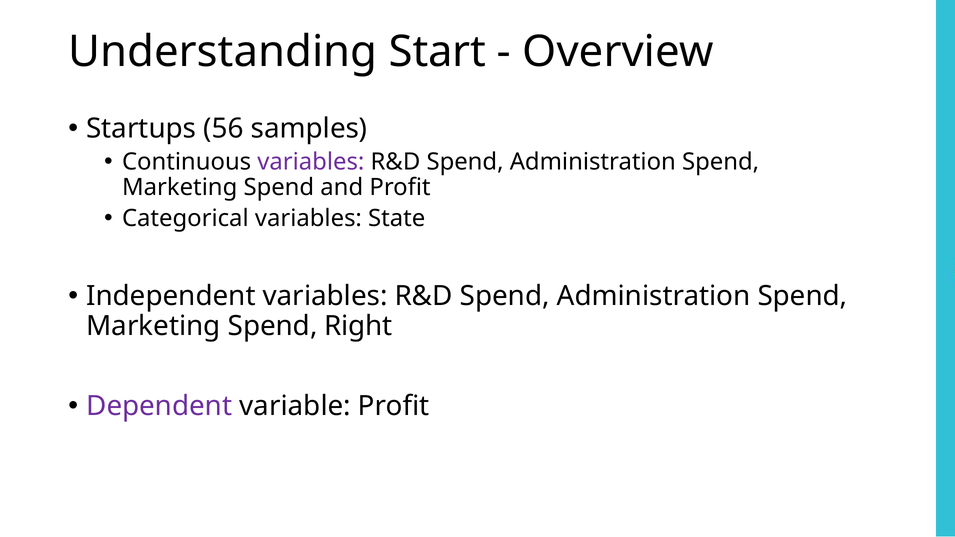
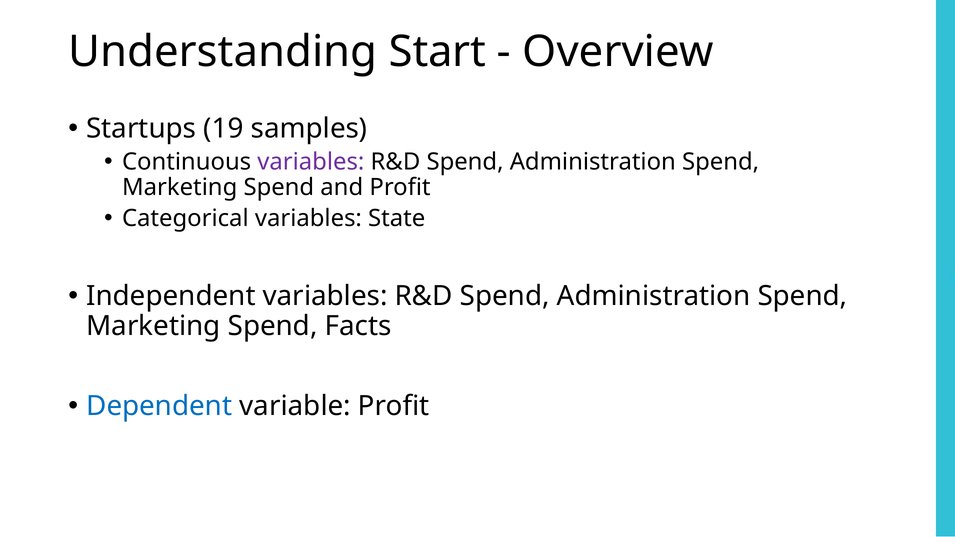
56: 56 -> 19
Right: Right -> Facts
Dependent colour: purple -> blue
